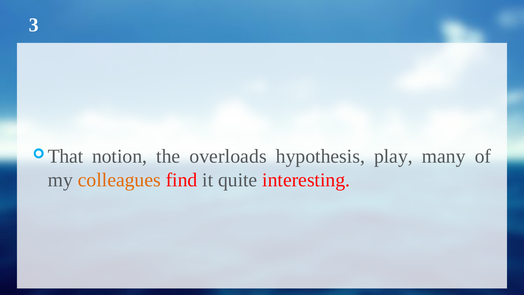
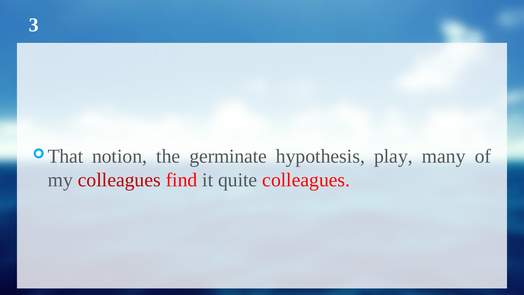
overloads: overloads -> germinate
colleagues at (119, 180) colour: orange -> red
quite interesting: interesting -> colleagues
